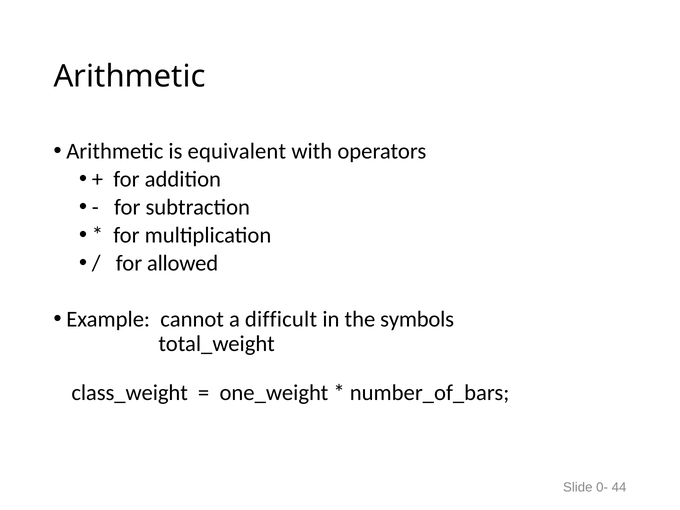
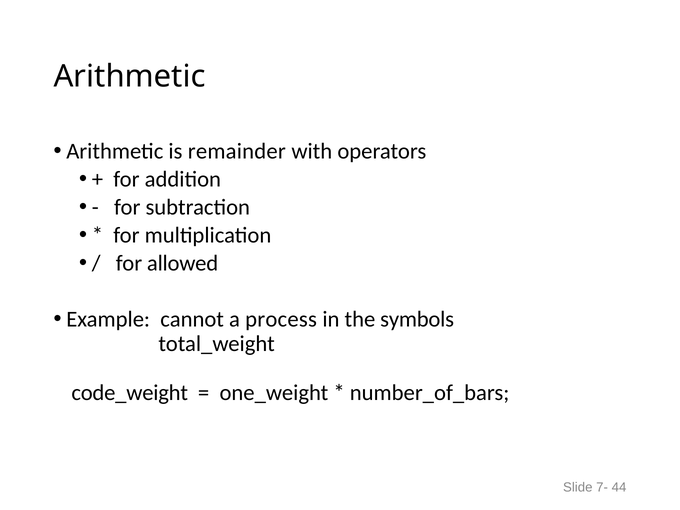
equivalent: equivalent -> remainder
difficult: difficult -> process
class_weight: class_weight -> code_weight
0-: 0- -> 7-
